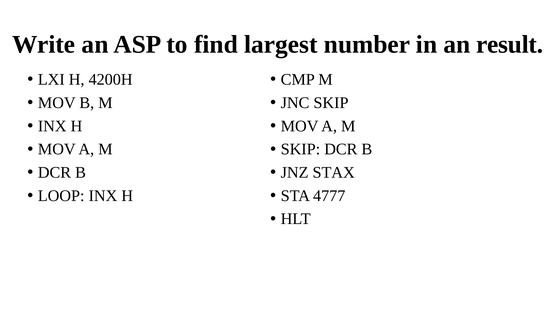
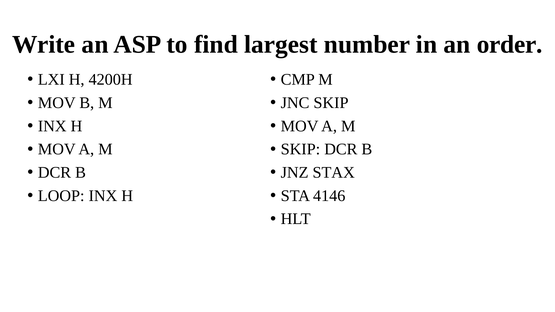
result: result -> order
4777: 4777 -> 4146
